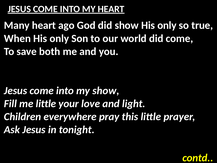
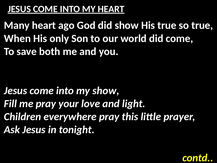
show His only: only -> true
me little: little -> pray
